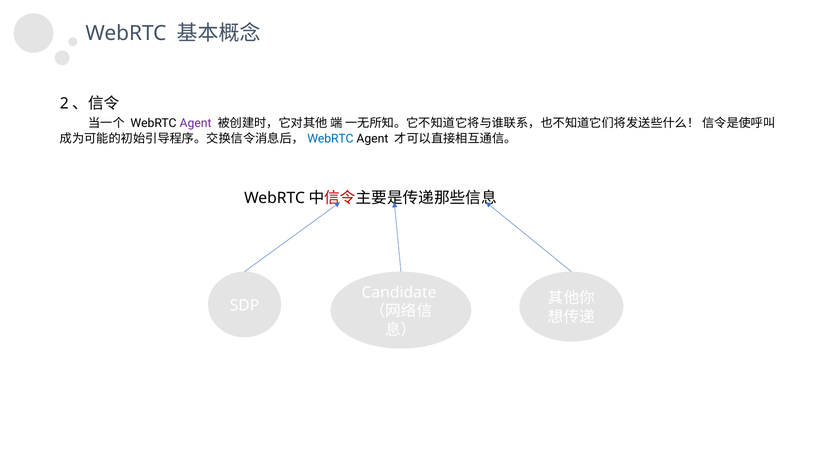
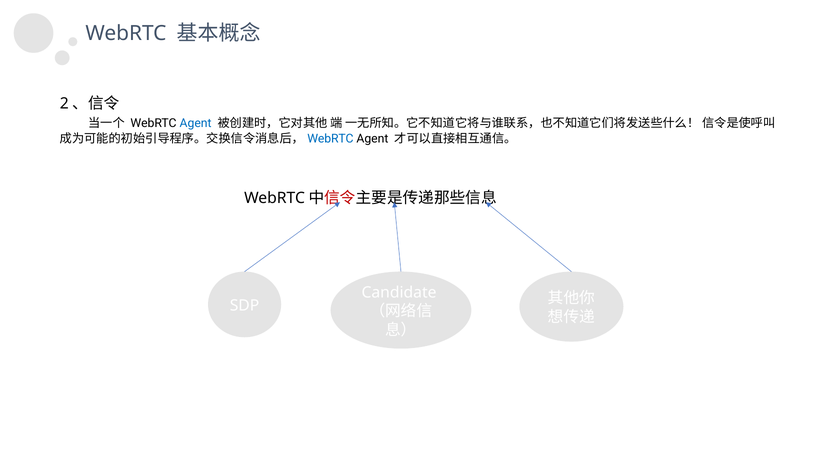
Agent at (196, 123) colour: purple -> blue
